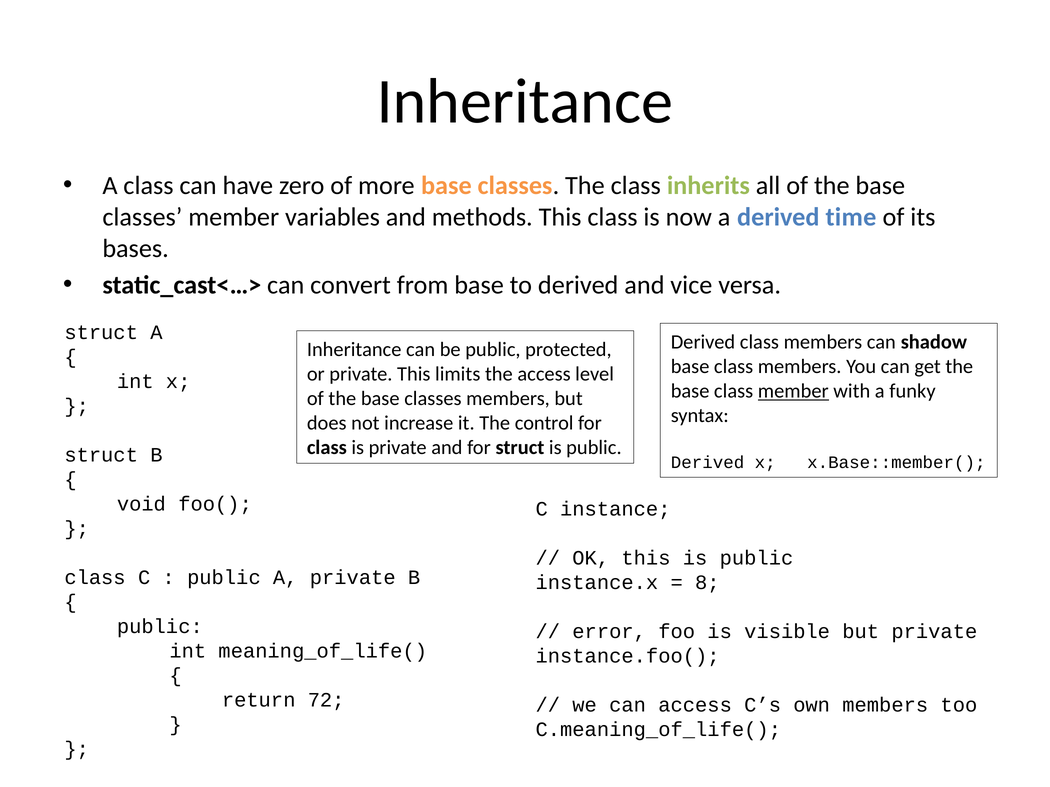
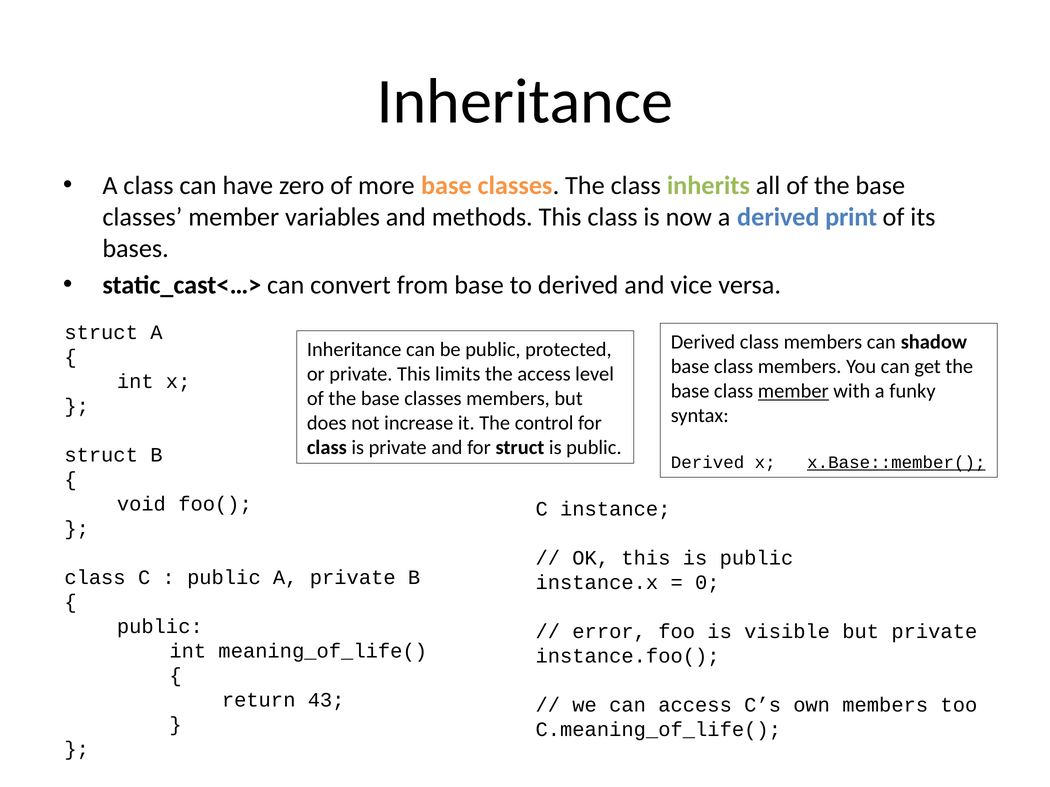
time: time -> print
x.Base::member( underline: none -> present
8: 8 -> 0
72: 72 -> 43
